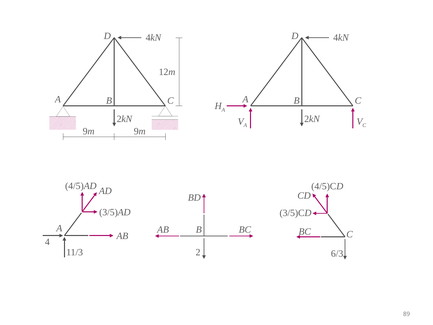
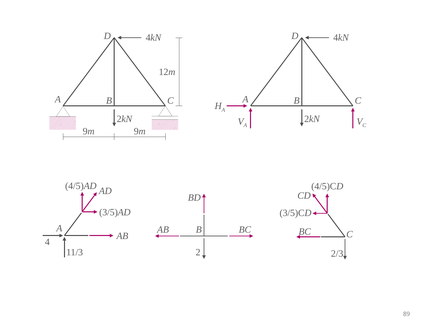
6/3: 6/3 -> 2/3
